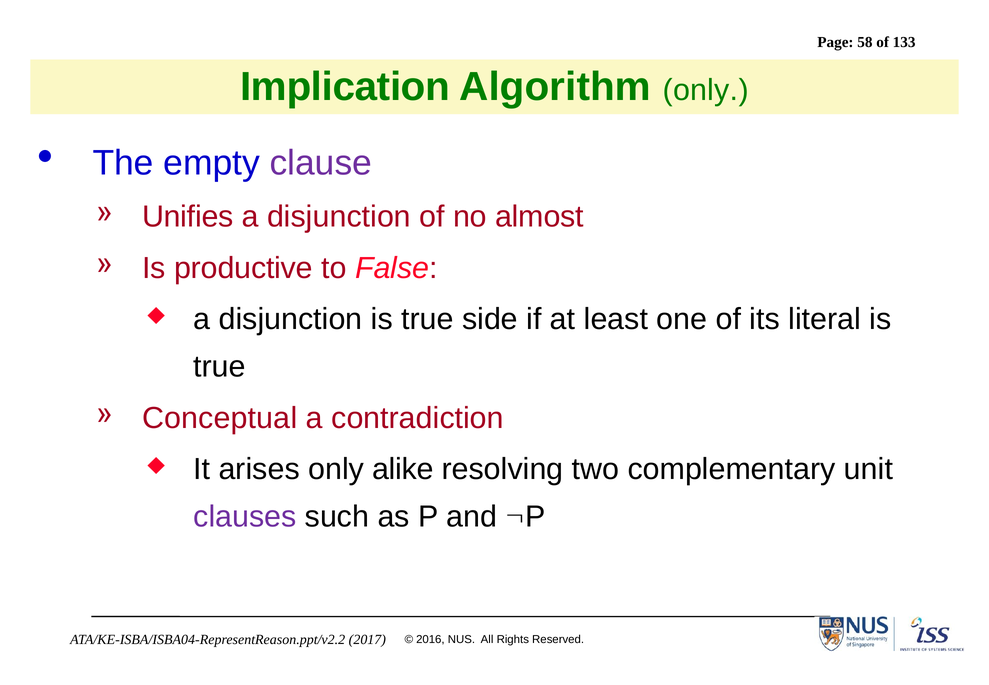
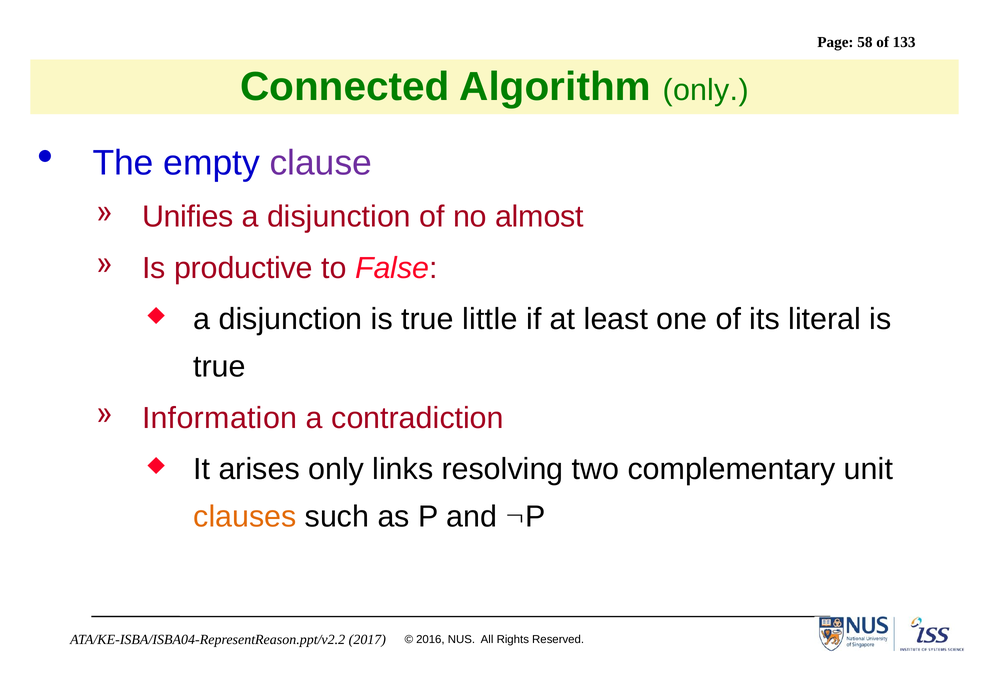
Implication: Implication -> Connected
side: side -> little
Conceptual: Conceptual -> Information
alike: alike -> links
clauses colour: purple -> orange
